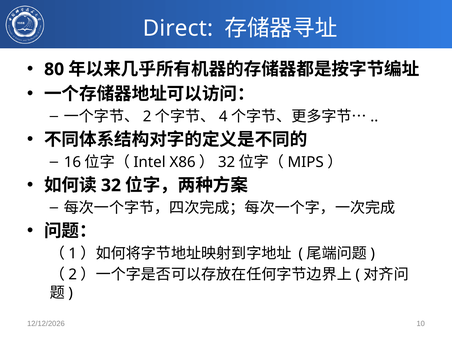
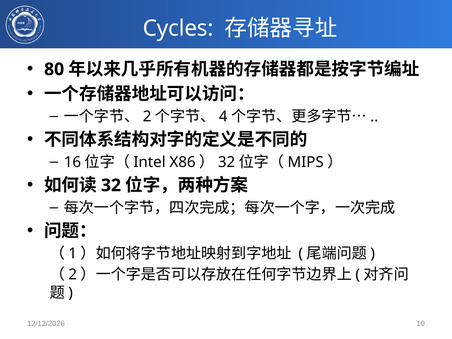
Direct: Direct -> Cycles
